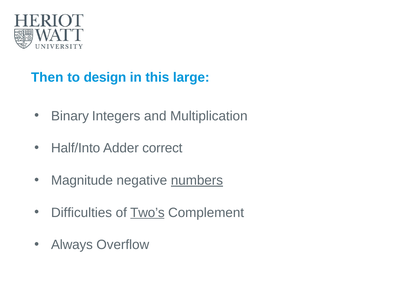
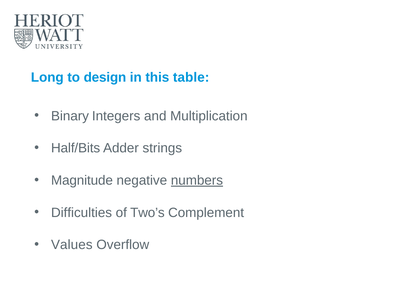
Then: Then -> Long
large: large -> table
Half/Into: Half/Into -> Half/Bits
correct: correct -> strings
Two’s underline: present -> none
Always: Always -> Values
